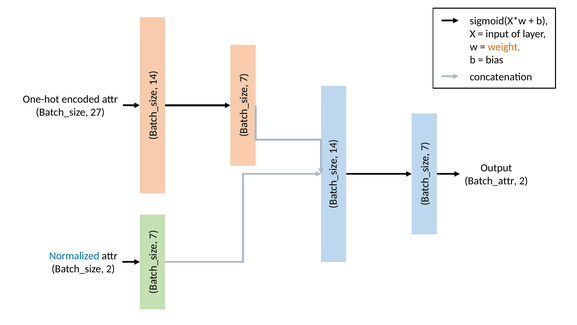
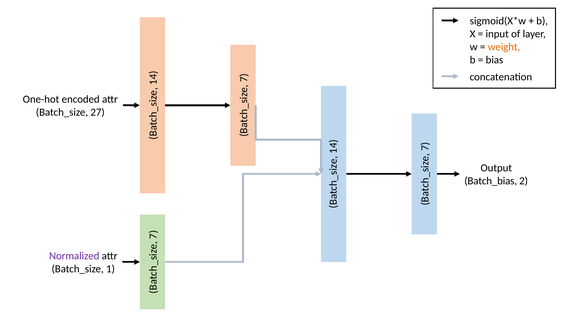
Batch_attr: Batch_attr -> Batch_bias
Normalized colour: blue -> purple
Batch_size 2: 2 -> 1
